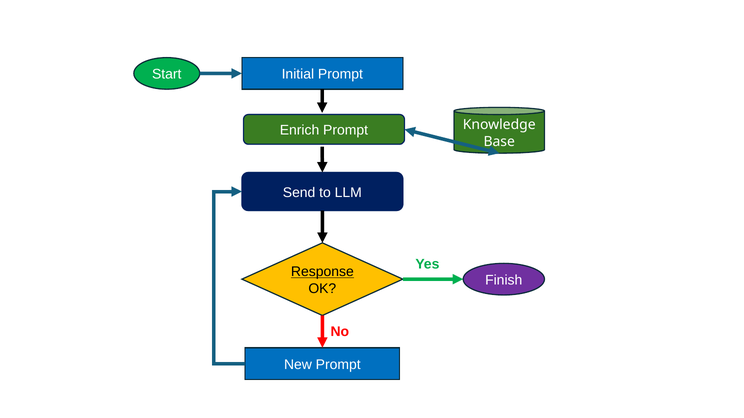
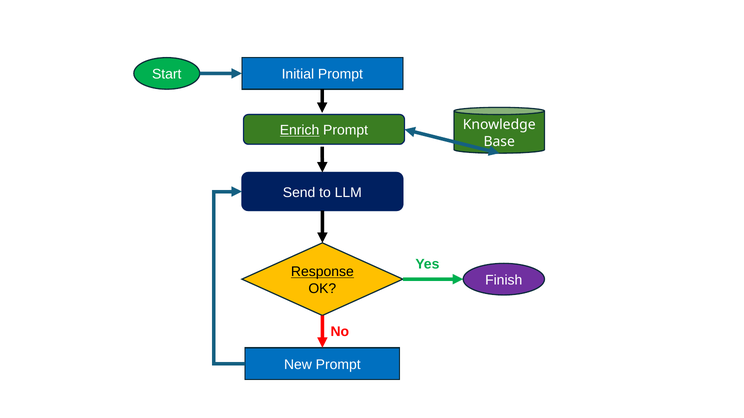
Enrich underline: none -> present
